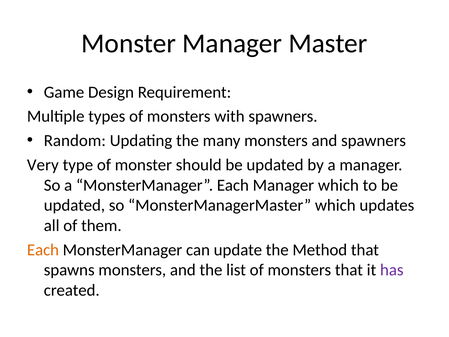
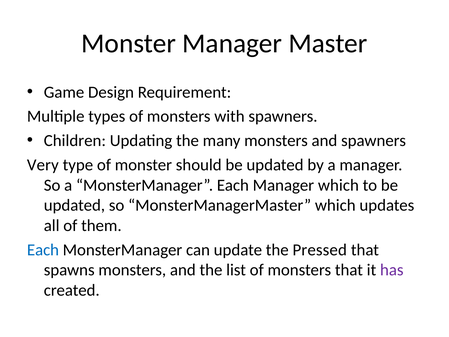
Random: Random -> Children
Each at (43, 250) colour: orange -> blue
Method: Method -> Pressed
